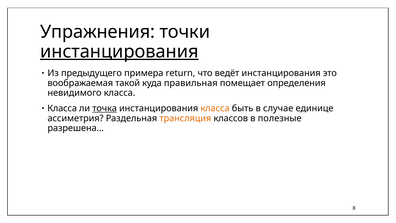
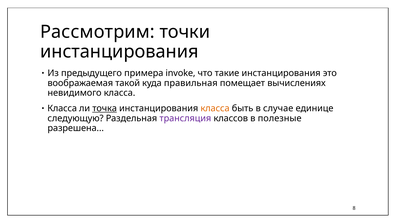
Упражнения: Упражнения -> Рассмотрим
инстанцирования at (119, 52) underline: present -> none
return: return -> invoke
ведёт: ведёт -> такие
определения: определения -> вычислениях
ассиметрия: ассиметрия -> следующую
трансляция colour: orange -> purple
